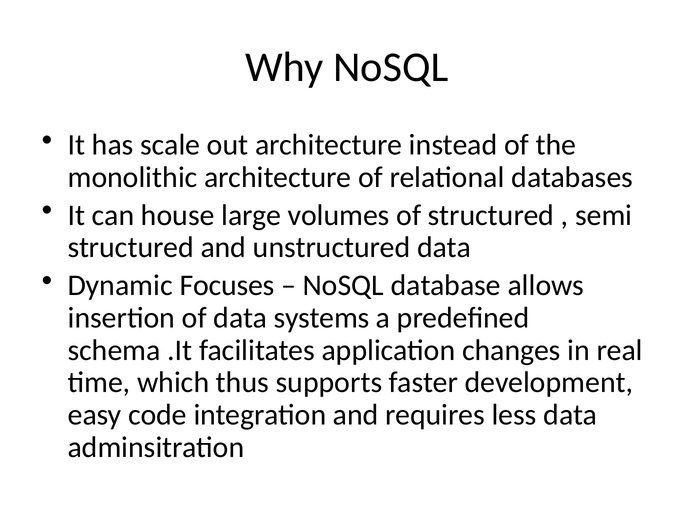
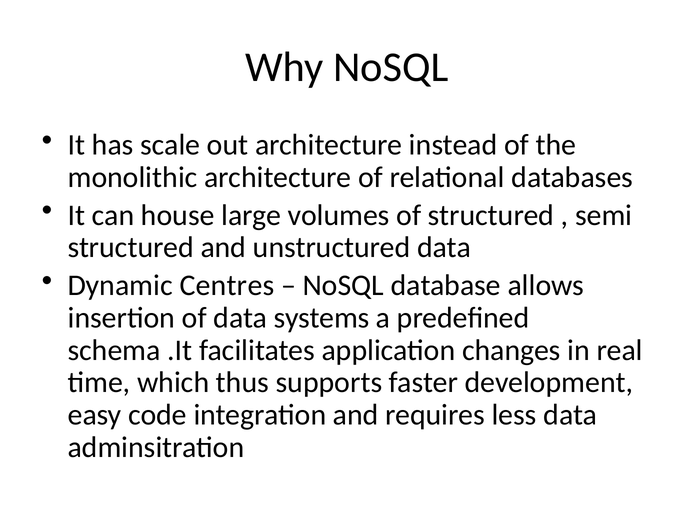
Focuses: Focuses -> Centres
